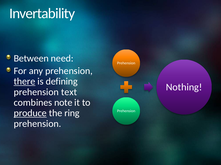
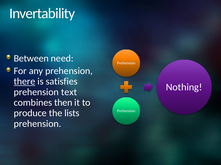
defining: defining -> satisfies
note: note -> then
produce underline: present -> none
ring: ring -> lists
